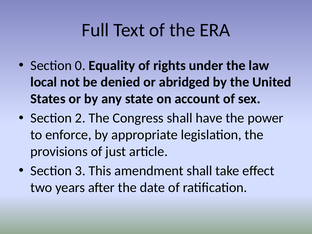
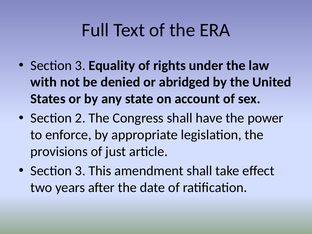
0 at (80, 65): 0 -> 3
local: local -> with
